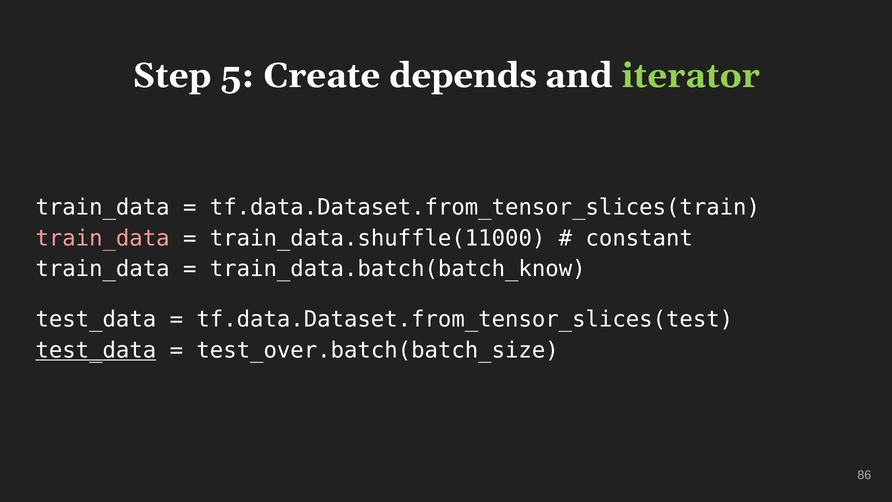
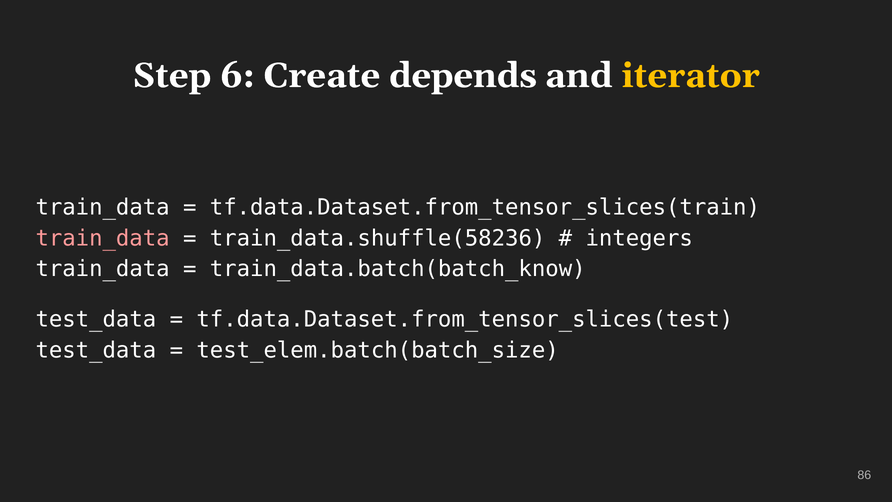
5: 5 -> 6
iterator colour: light green -> yellow
train_data.shuffle(11000: train_data.shuffle(11000 -> train_data.shuffle(58236
constant: constant -> integers
test_data at (96, 350) underline: present -> none
test_over.batch(batch_size: test_over.batch(batch_size -> test_elem.batch(batch_size
